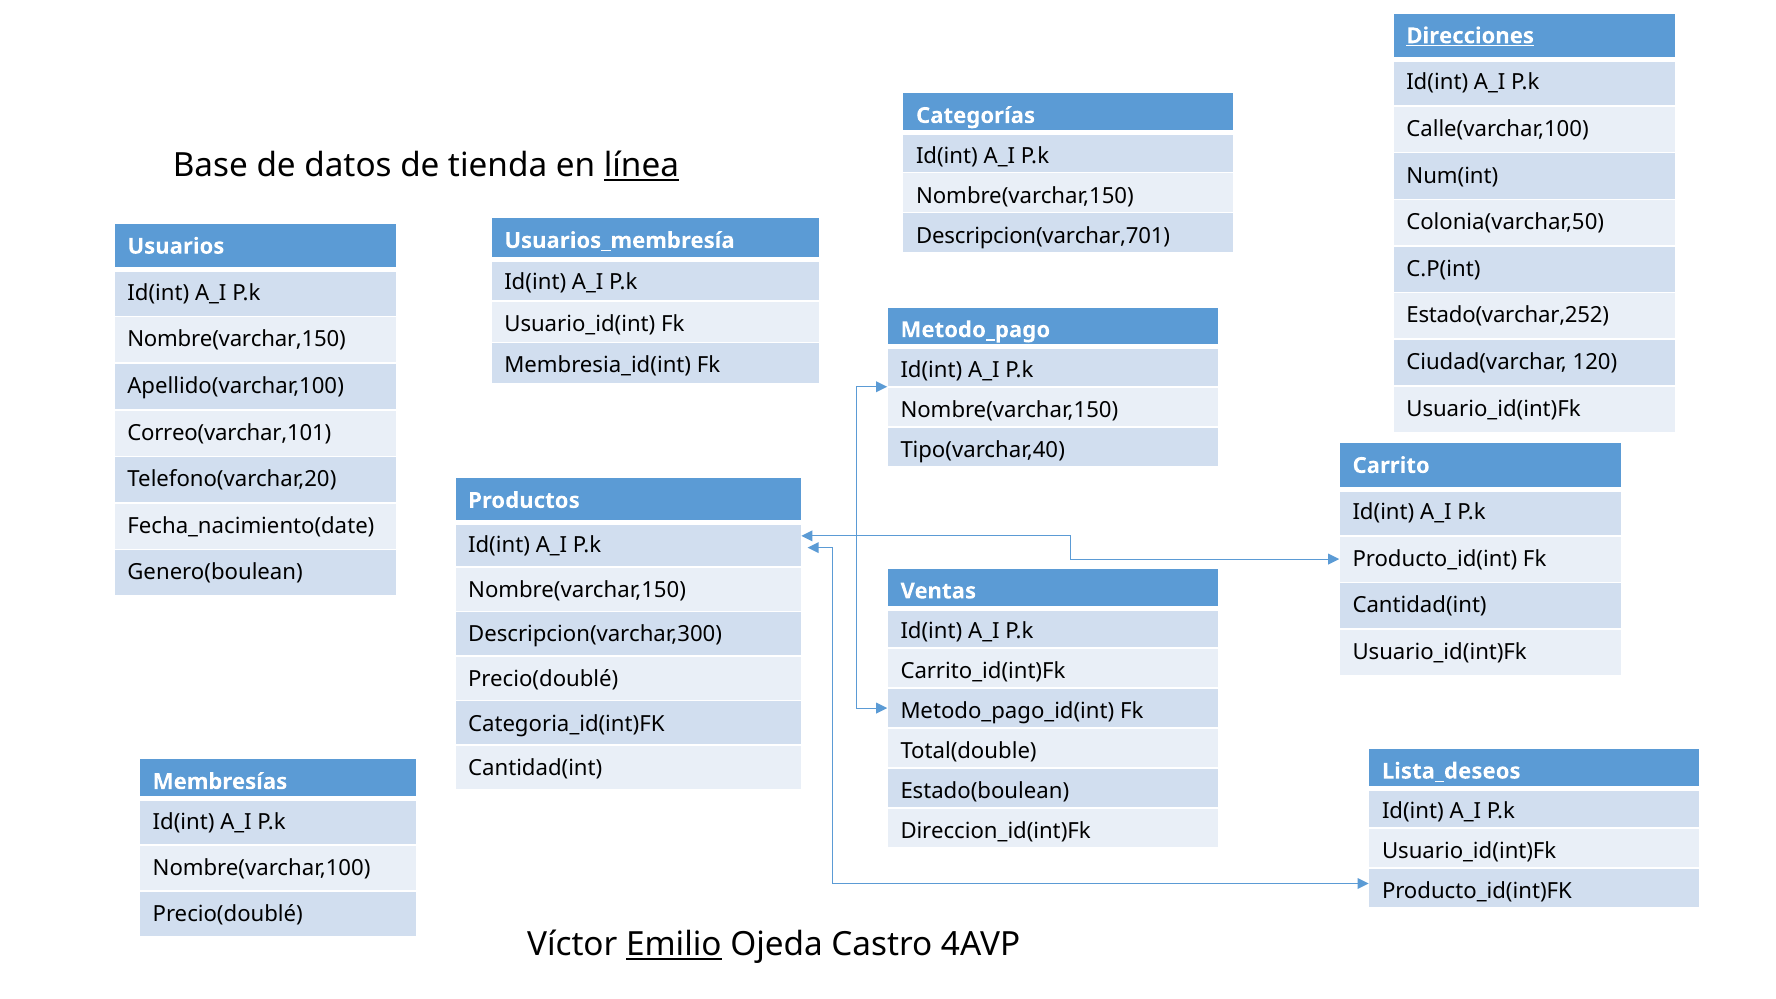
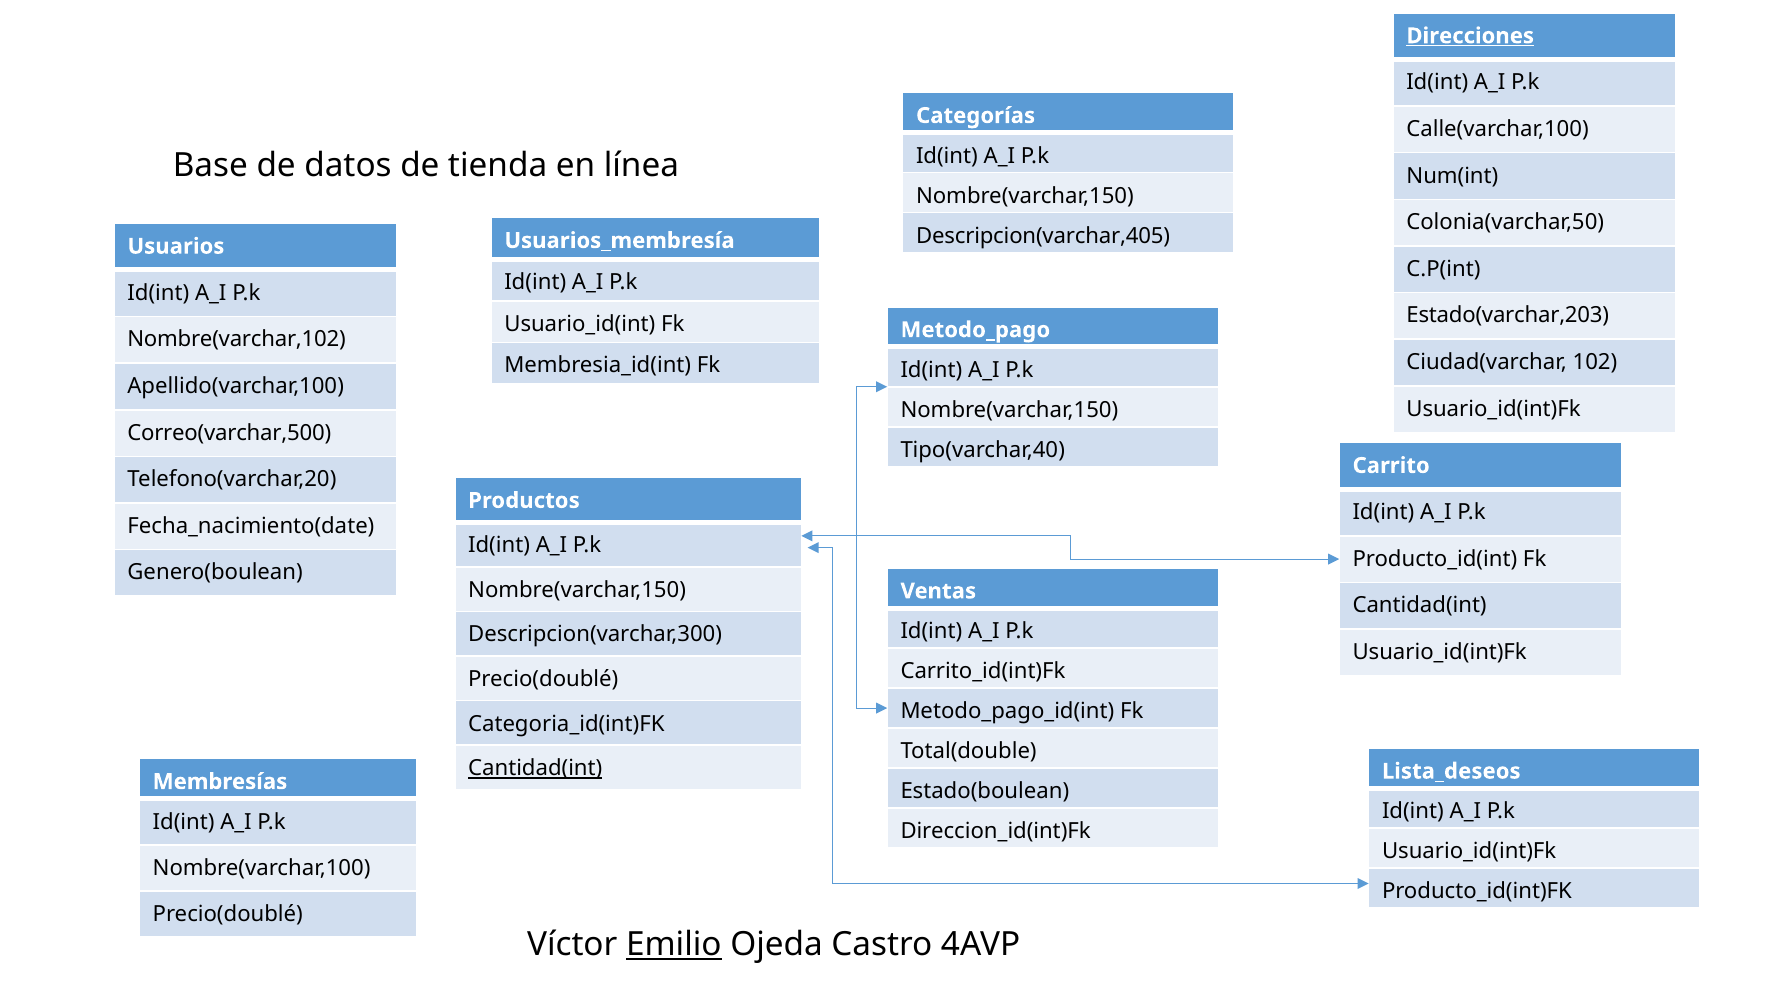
línea underline: present -> none
Descripcion(varchar,701: Descripcion(varchar,701 -> Descripcion(varchar,405
Estado(varchar,252: Estado(varchar,252 -> Estado(varchar,203
Nombre(varchar,150 at (237, 340): Nombre(varchar,150 -> Nombre(varchar,102
120: 120 -> 102
Correo(varchar,101: Correo(varchar,101 -> Correo(varchar,500
Cantidad(int at (535, 768) underline: none -> present
